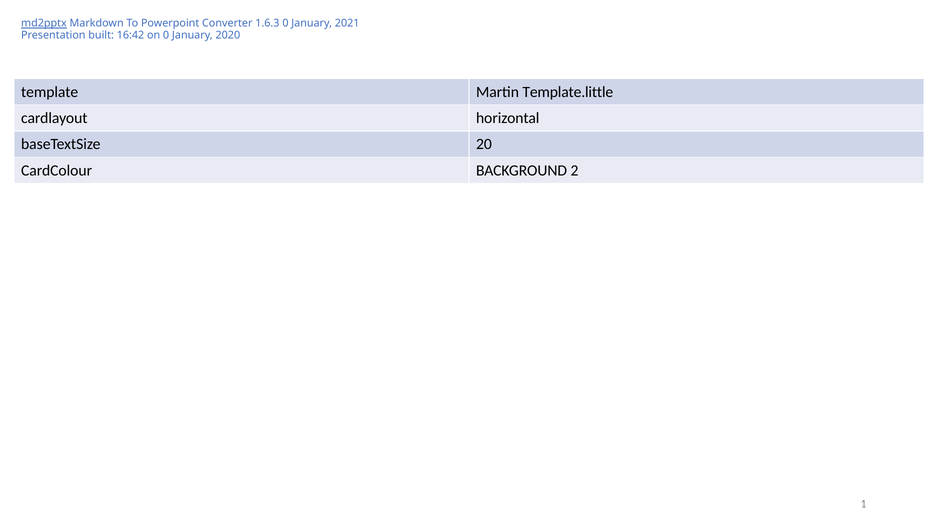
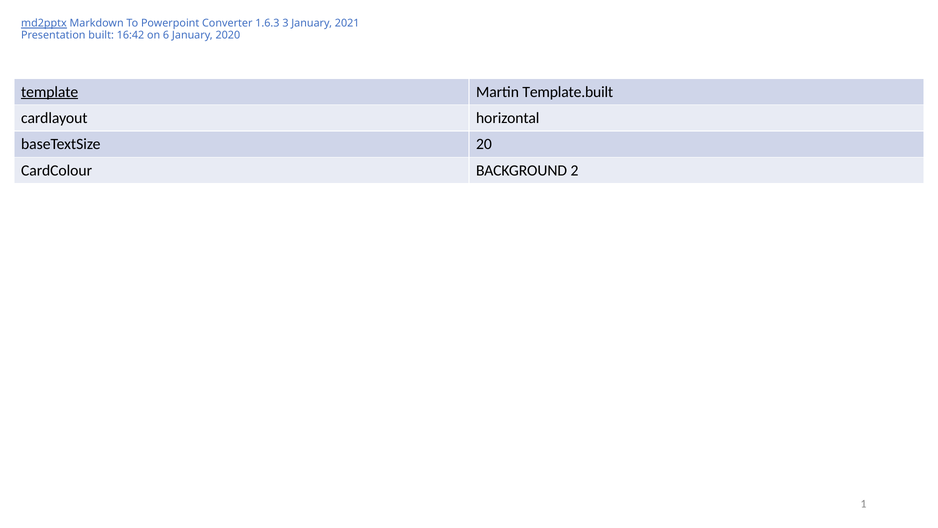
1.6.3 0: 0 -> 3
on 0: 0 -> 6
template underline: none -> present
Template.little: Template.little -> Template.built
